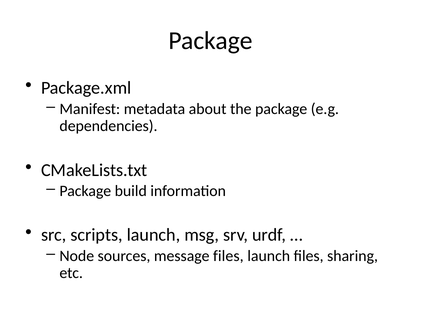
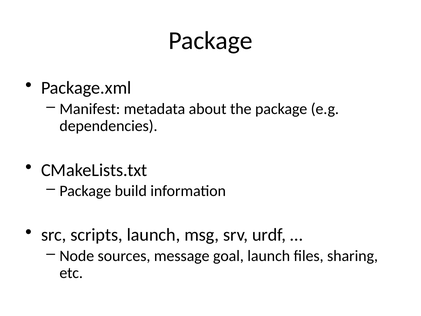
message files: files -> goal
